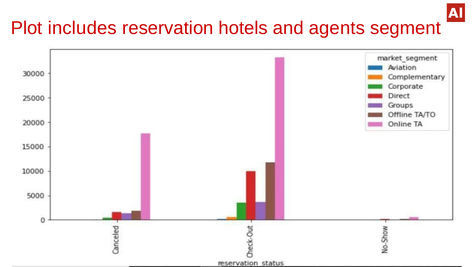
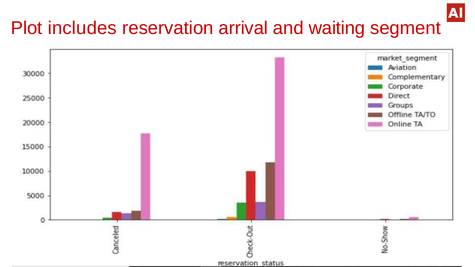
hotels: hotels -> arrival
agents: agents -> waiting
